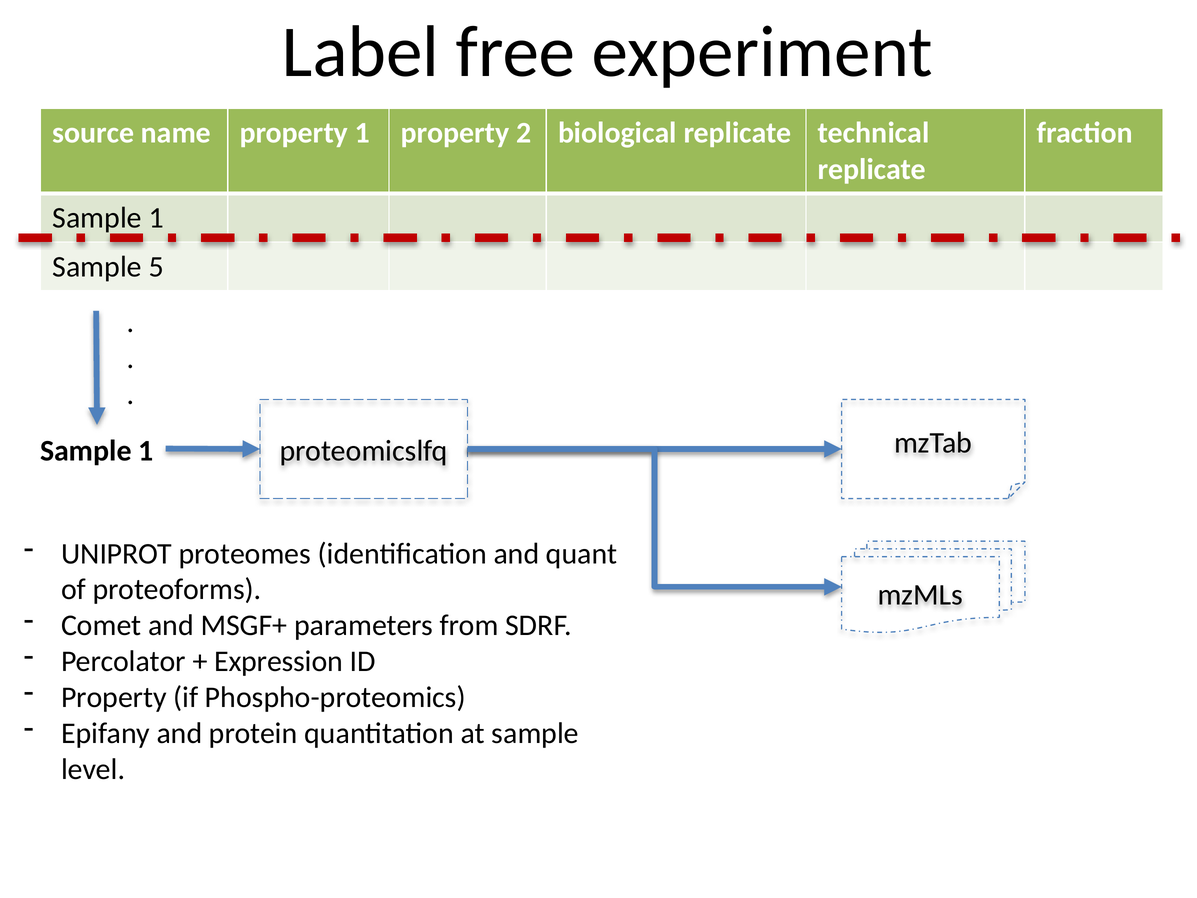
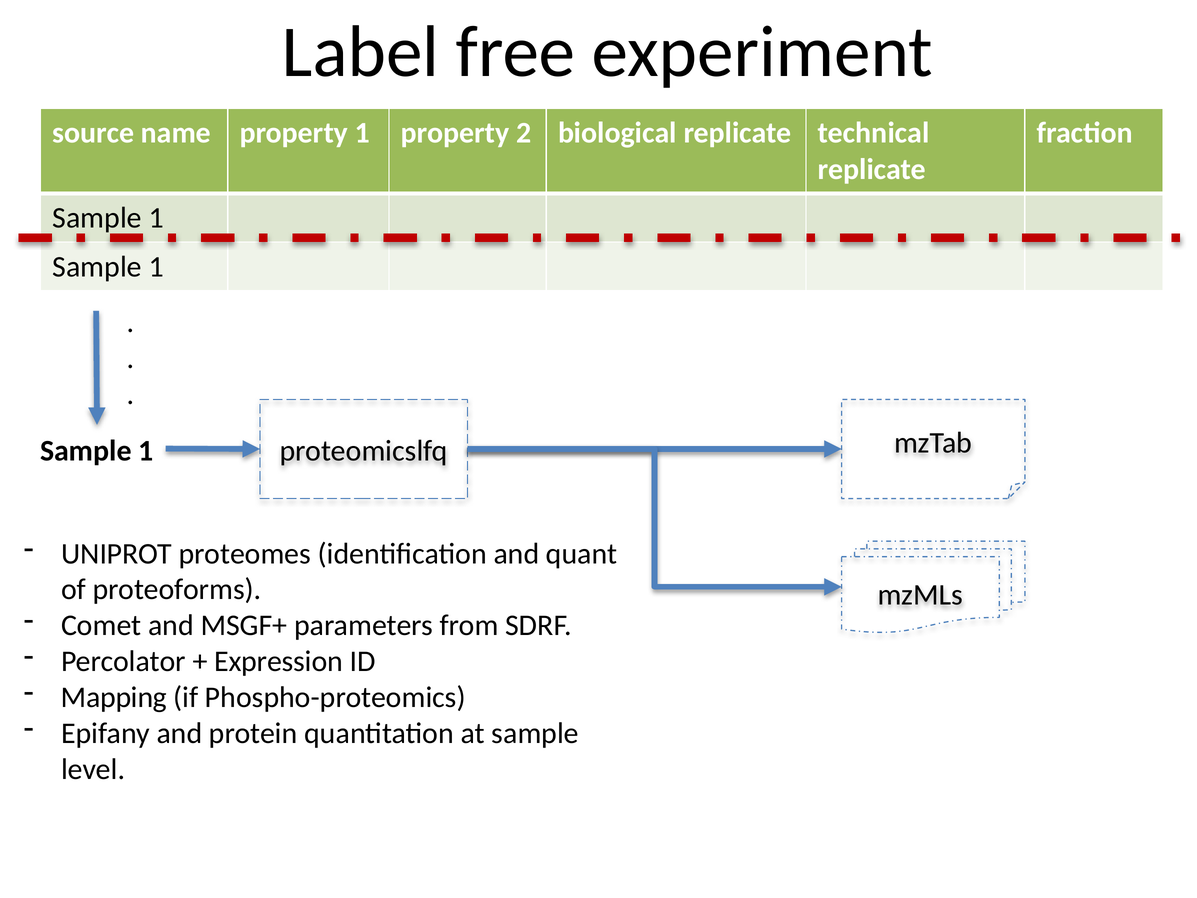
5 at (156, 267): 5 -> 1
Property at (114, 697): Property -> Mapping
